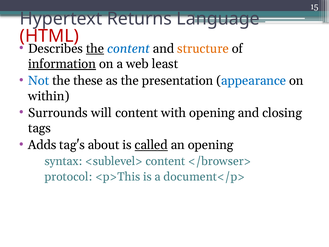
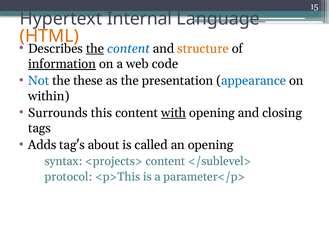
Returns: Returns -> Internal
HTML colour: red -> orange
least: least -> code
will: will -> this
with underline: none -> present
called underline: present -> none
<sublevel>: <sublevel> -> <projects>
</browser>: </browser> -> </sublevel>
document</p>: document</p> -> parameter</p>
